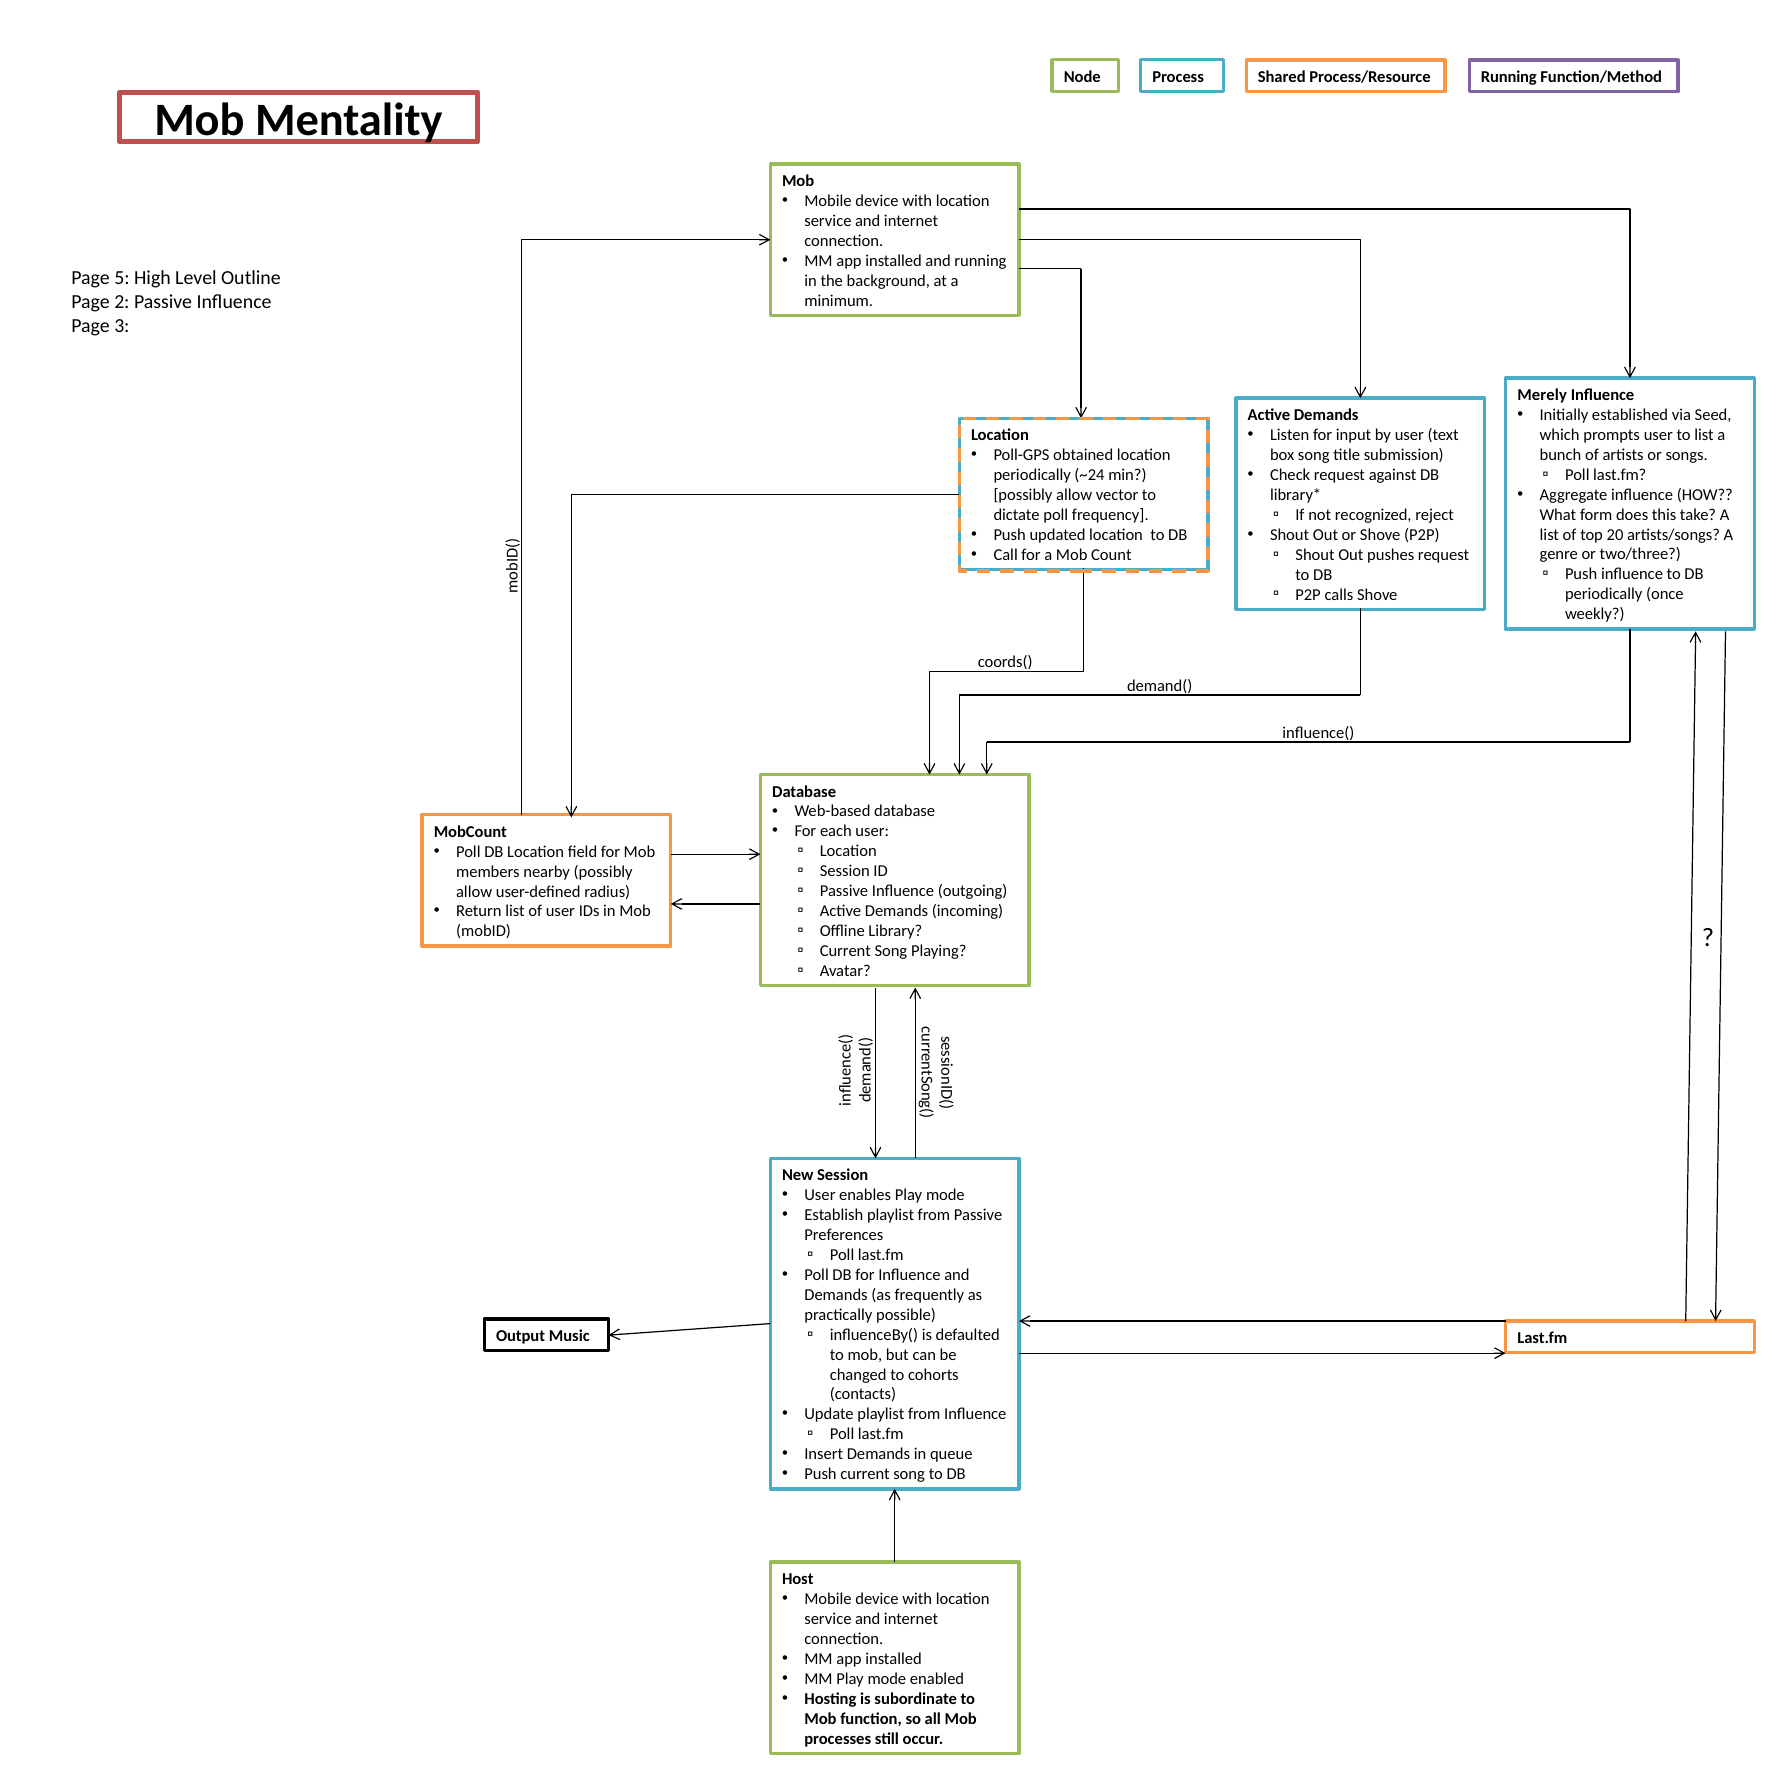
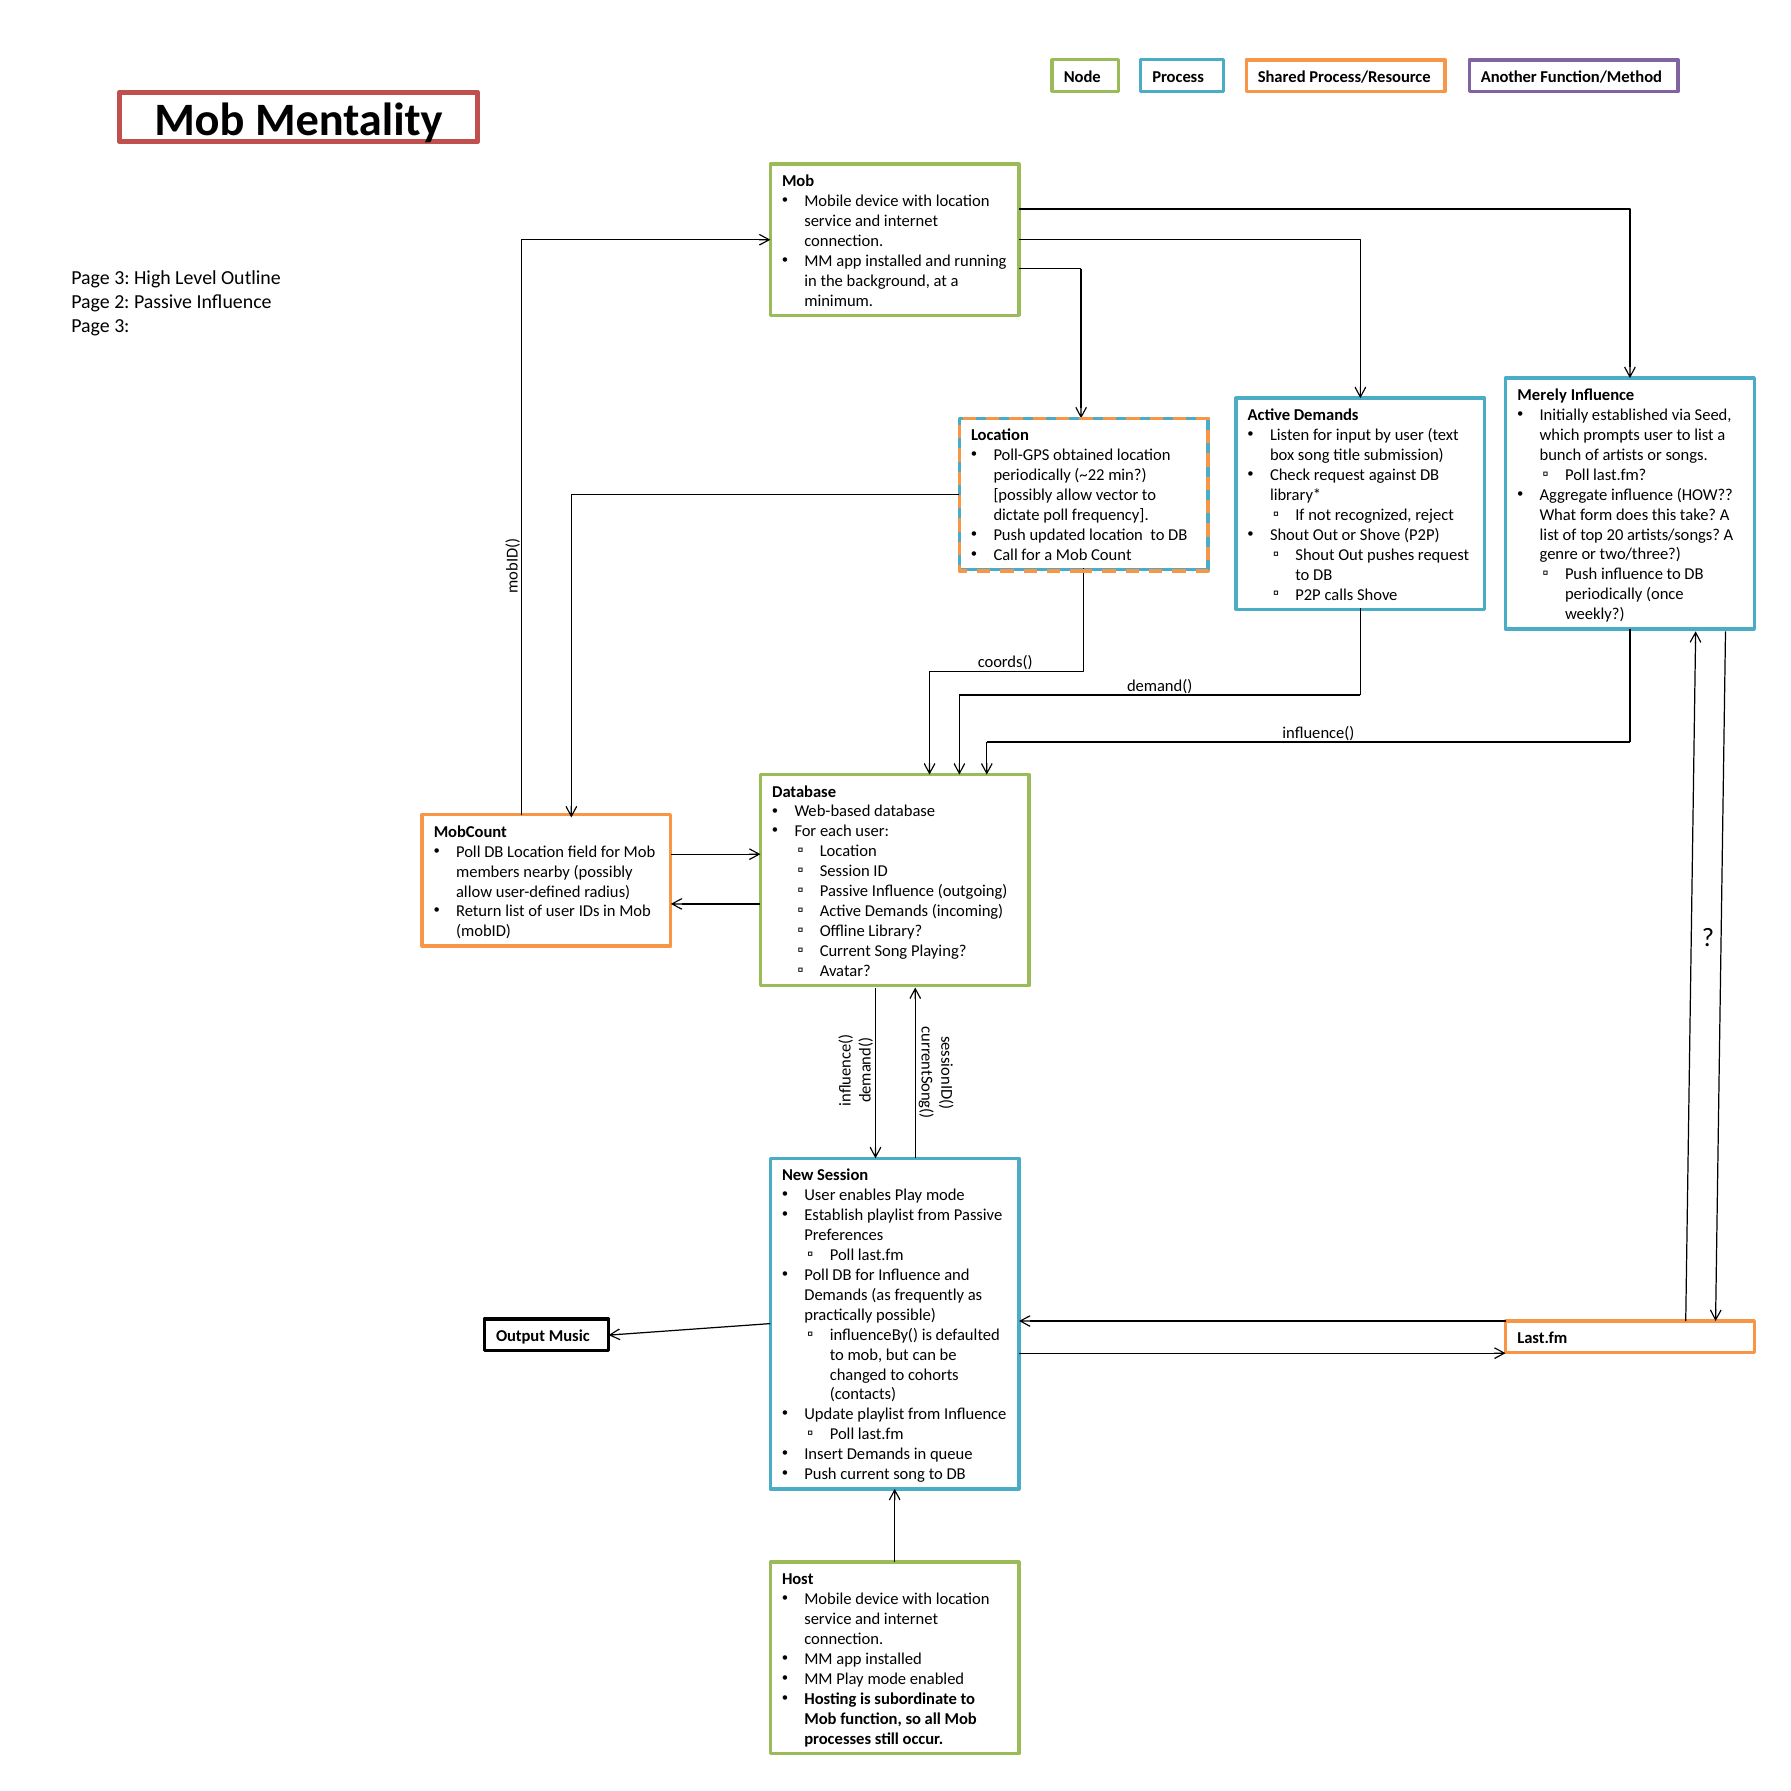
Process/Resource Running: Running -> Another
5 at (122, 278): 5 -> 3
~24: ~24 -> ~22
